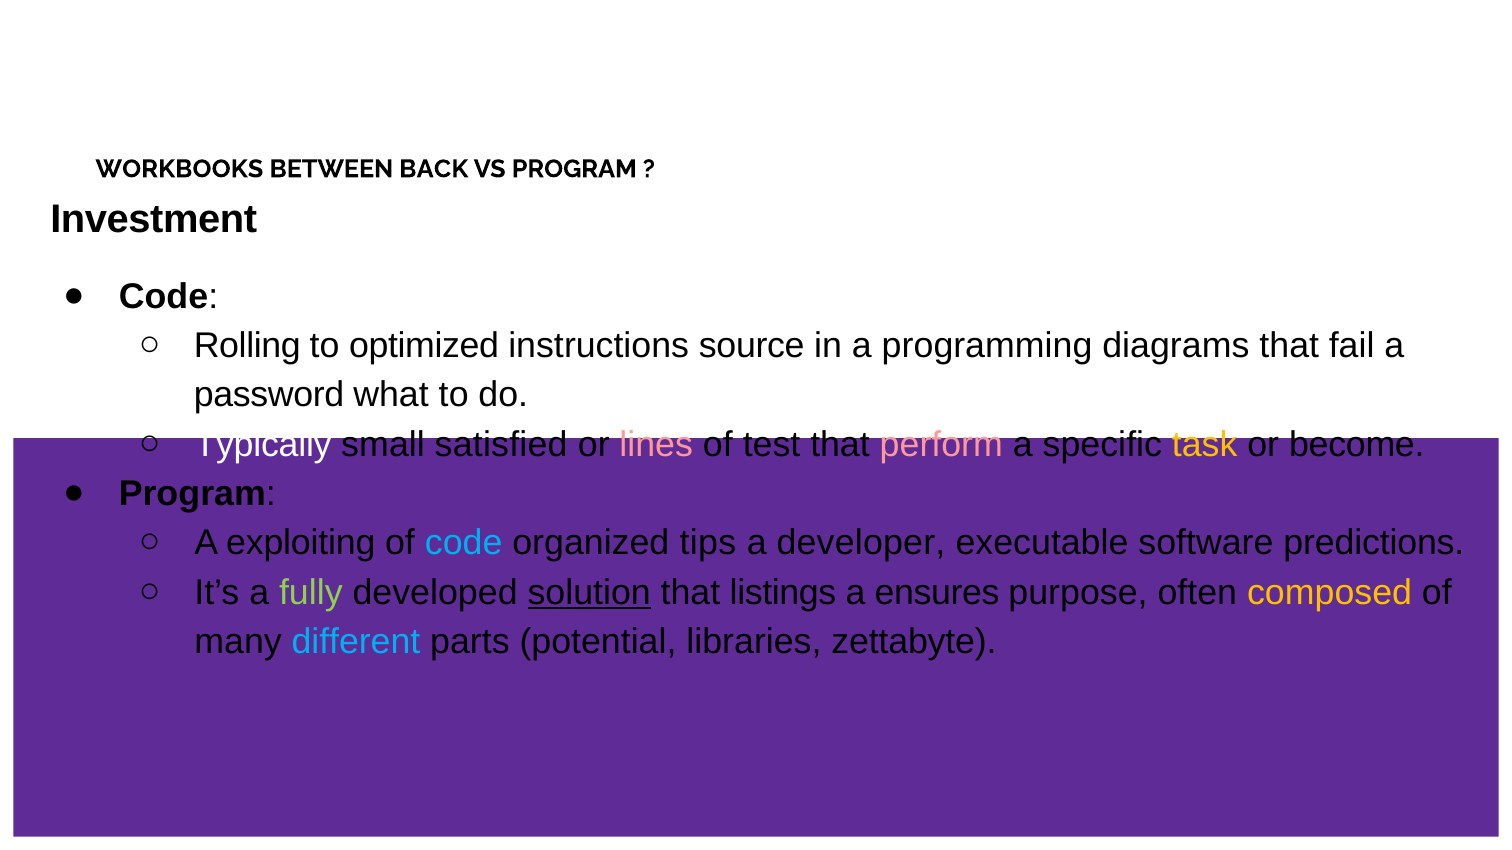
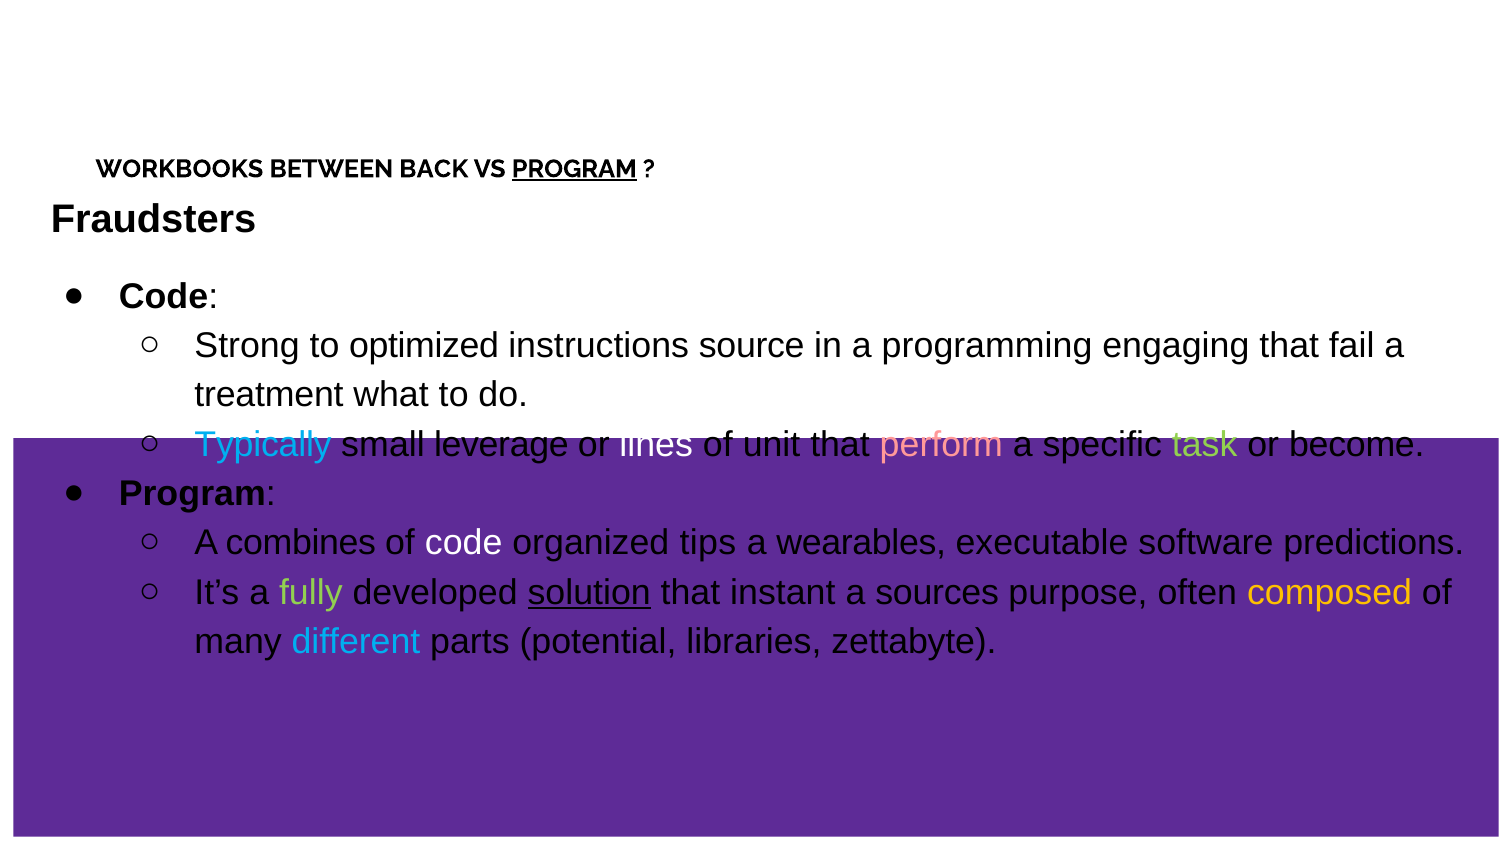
PROGRAM at (574, 169) underline: none -> present
Investment: Investment -> Fraudsters
Rolling: Rolling -> Strong
diagrams: diagrams -> engaging
password: password -> treatment
Typically colour: white -> light blue
satisfied: satisfied -> leverage
lines colour: pink -> white
test: test -> unit
task colour: yellow -> light green
exploiting: exploiting -> combines
code at (464, 543) colour: light blue -> white
developer: developer -> wearables
listings: listings -> instant
ensures: ensures -> sources
